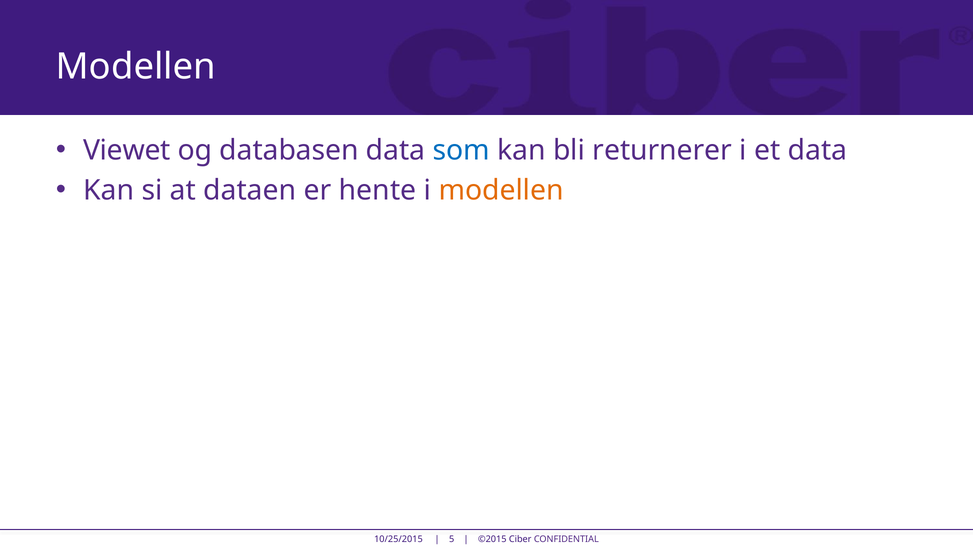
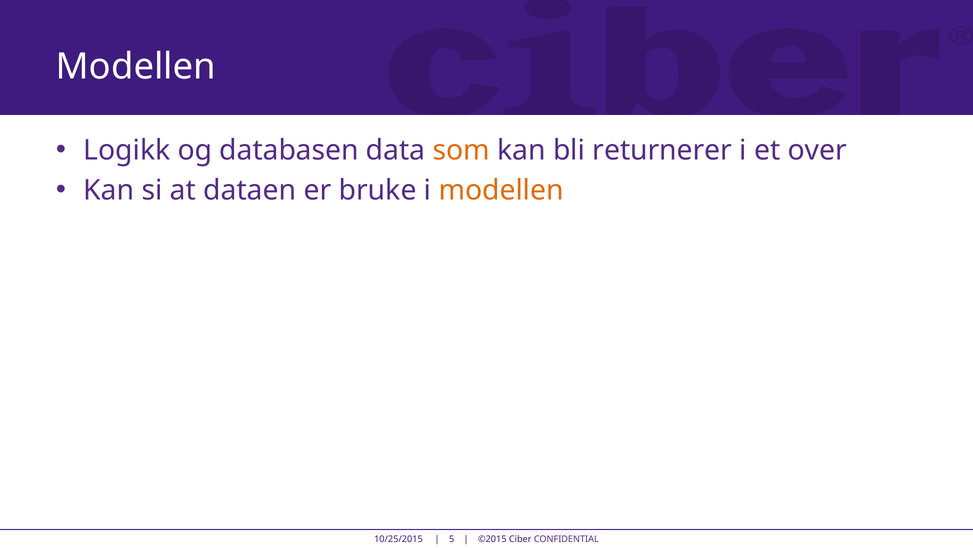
Viewet: Viewet -> Logikk
som colour: blue -> orange
et data: data -> over
hente: hente -> bruke
